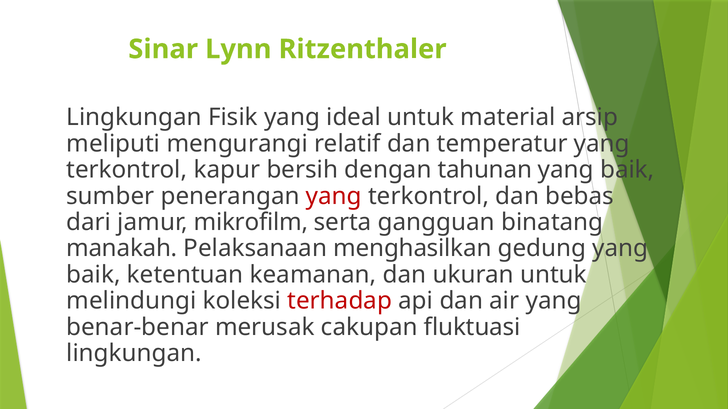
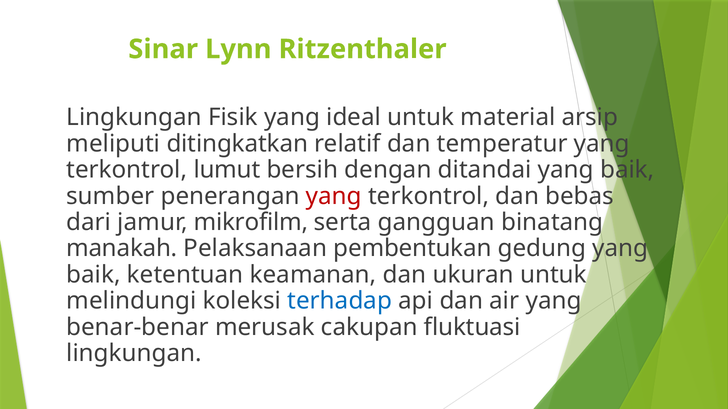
mengurangi: mengurangi -> ditingkatkan
kapur: kapur -> lumut
tahunan: tahunan -> ditandai
menghasilkan: menghasilkan -> pembentukan
terhadap colour: red -> blue
